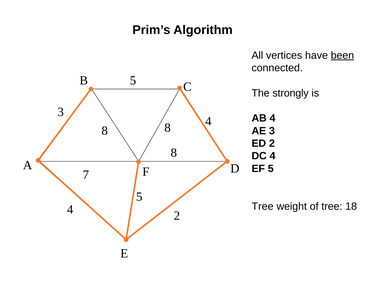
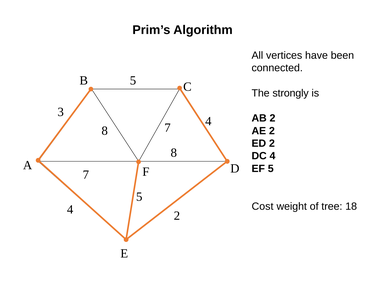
been underline: present -> none
AB 4: 4 -> 2
8 8: 8 -> 7
AE 3: 3 -> 2
Tree at (263, 206): Tree -> Cost
